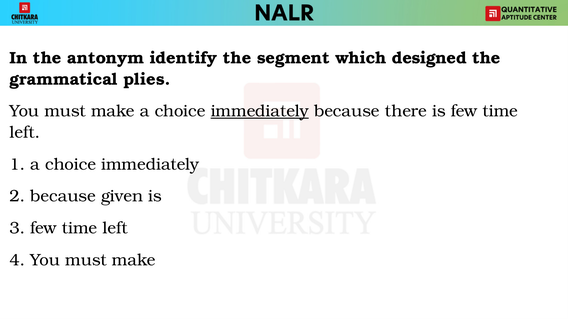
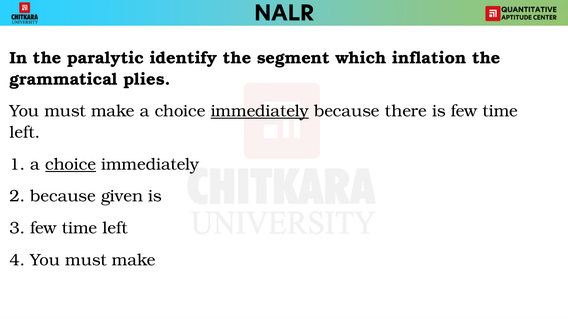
antonym: antonym -> paralytic
designed: designed -> inflation
choice at (71, 165) underline: none -> present
